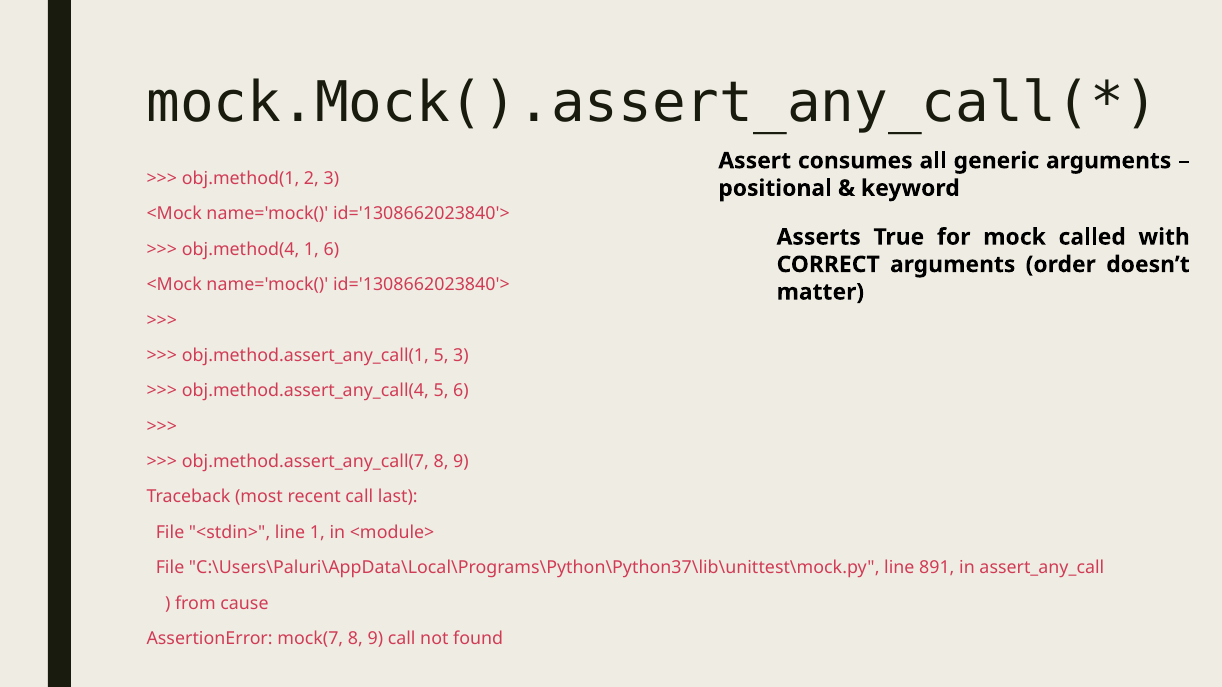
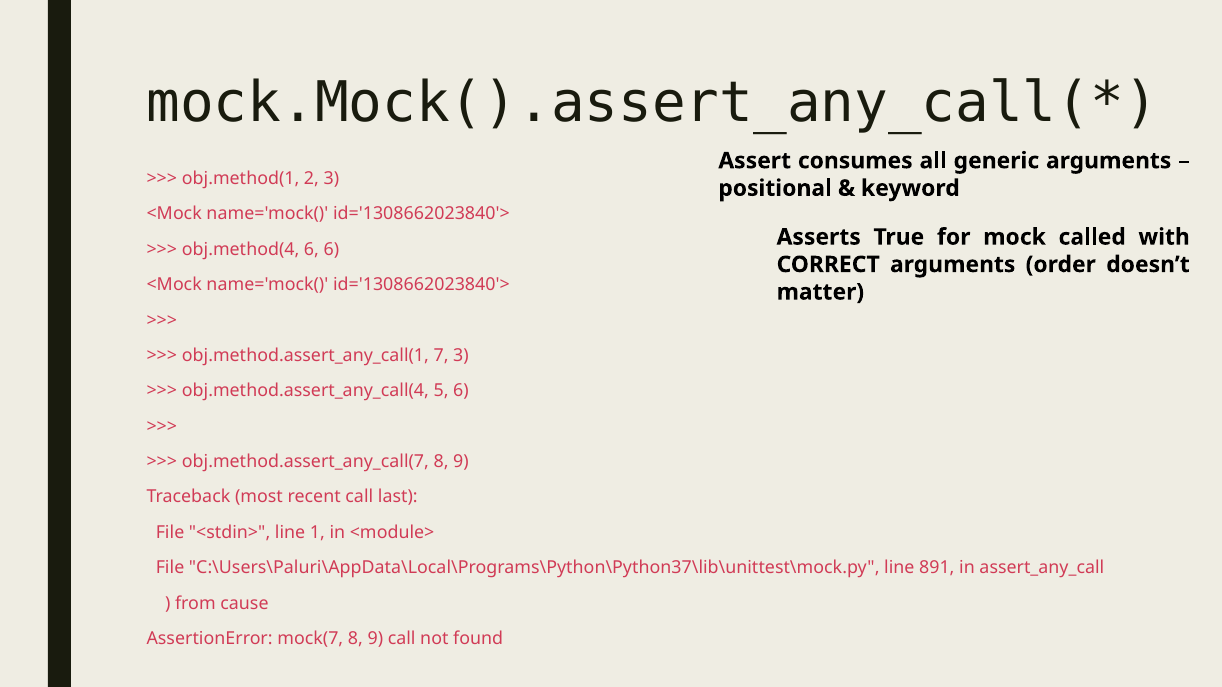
obj.method(4 1: 1 -> 6
obj.method.assert_any_call(1 5: 5 -> 7
